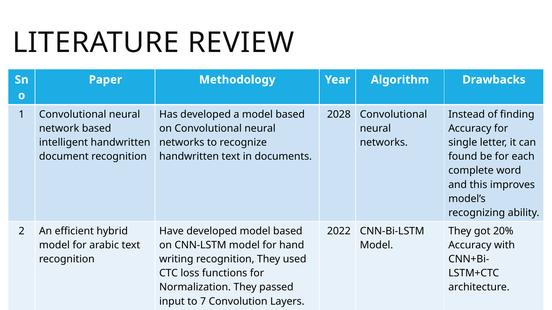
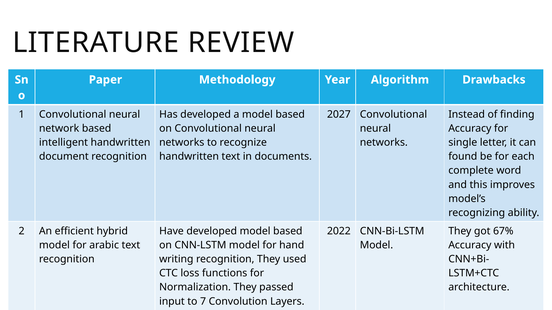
2028: 2028 -> 2027
20%: 20% -> 67%
